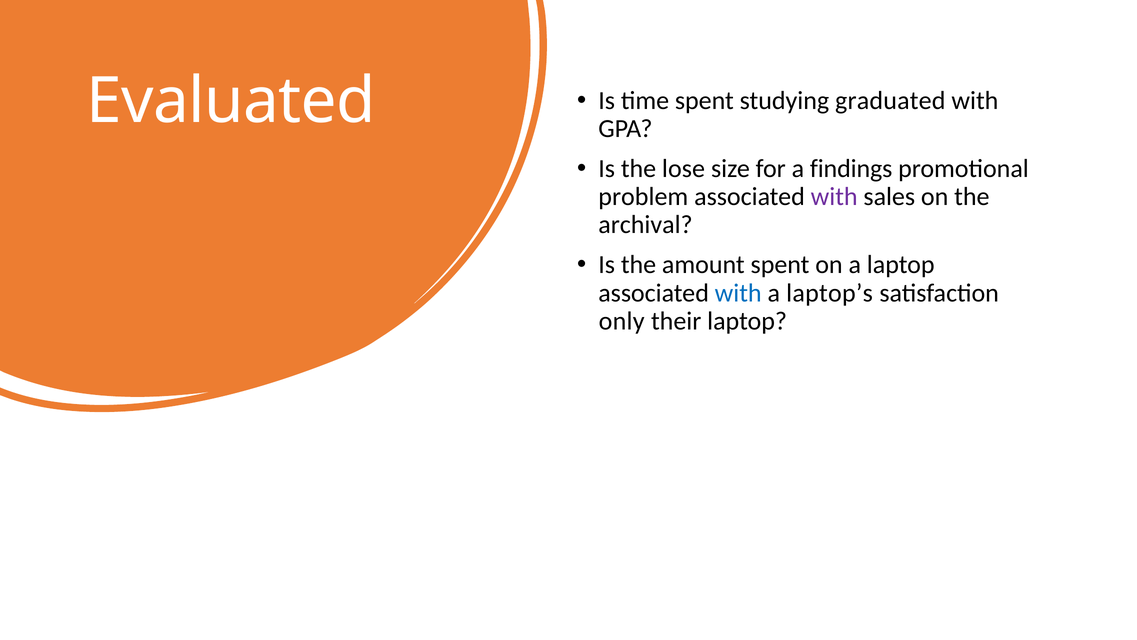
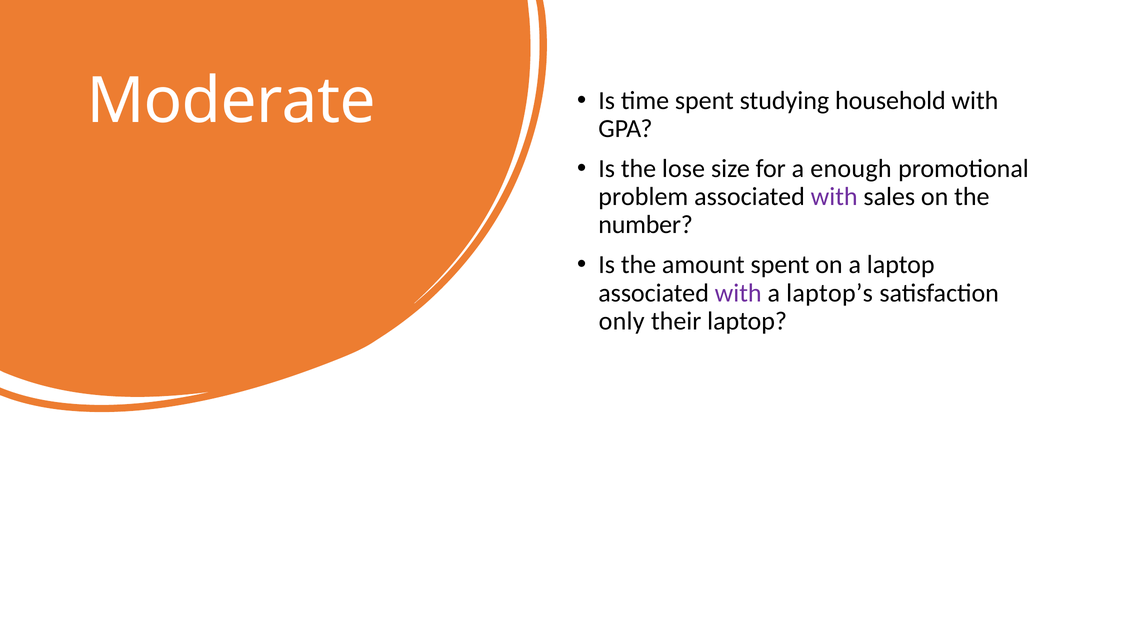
Evaluated: Evaluated -> Moderate
graduated: graduated -> household
findings: findings -> enough
archival: archival -> number
with at (738, 293) colour: blue -> purple
